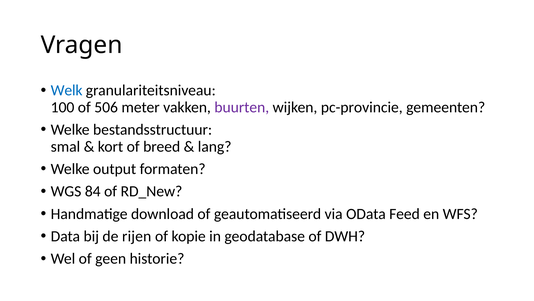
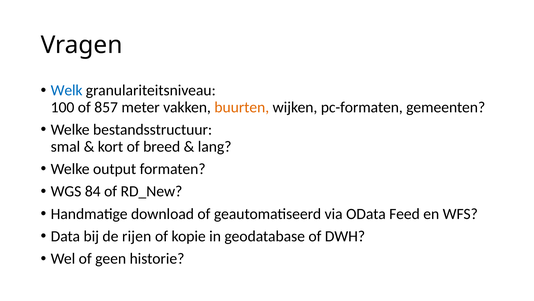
506: 506 -> 857
buurten colour: purple -> orange
pc-provincie: pc-provincie -> pc-formaten
